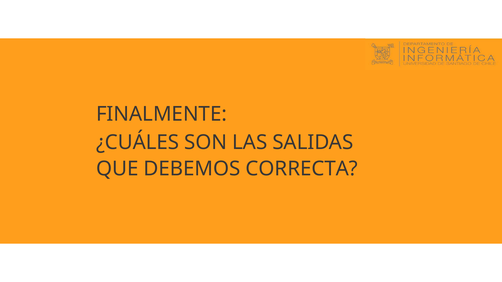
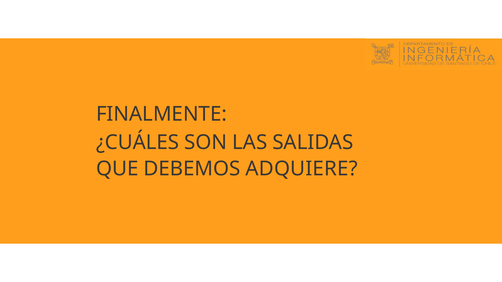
CORRECTA: CORRECTA -> ADQUIERE
